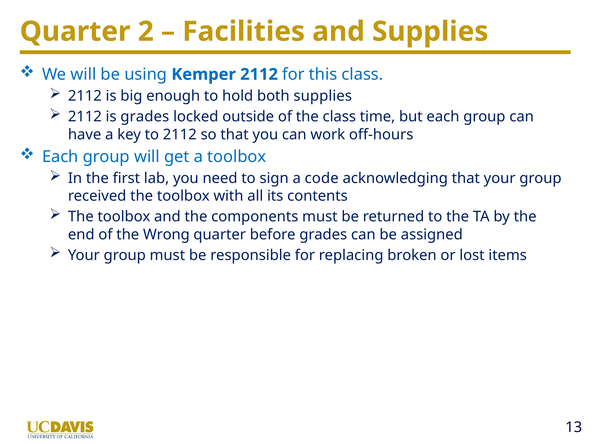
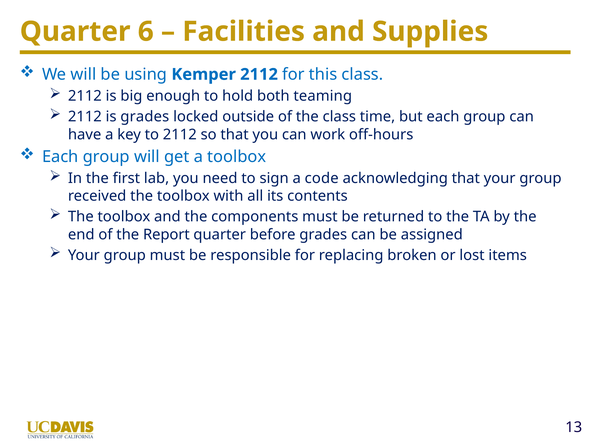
2: 2 -> 6
both supplies: supplies -> teaming
Wrong: Wrong -> Report
